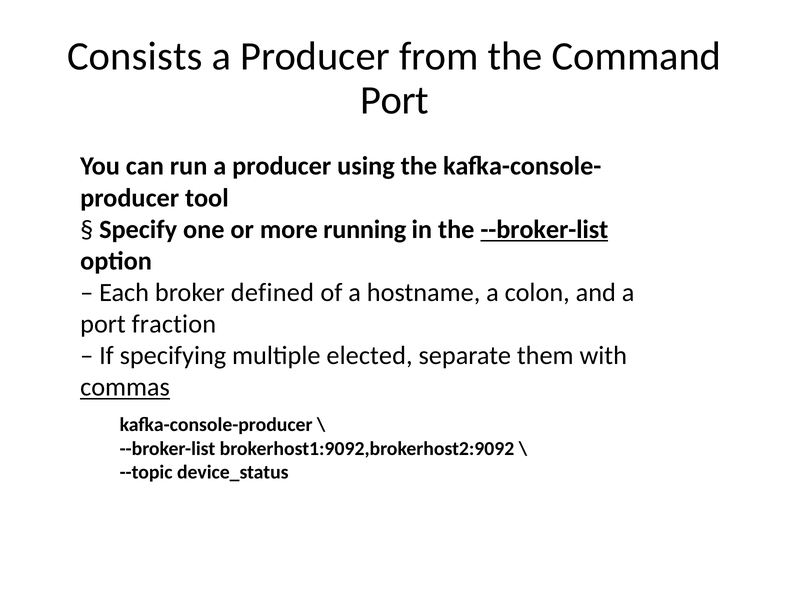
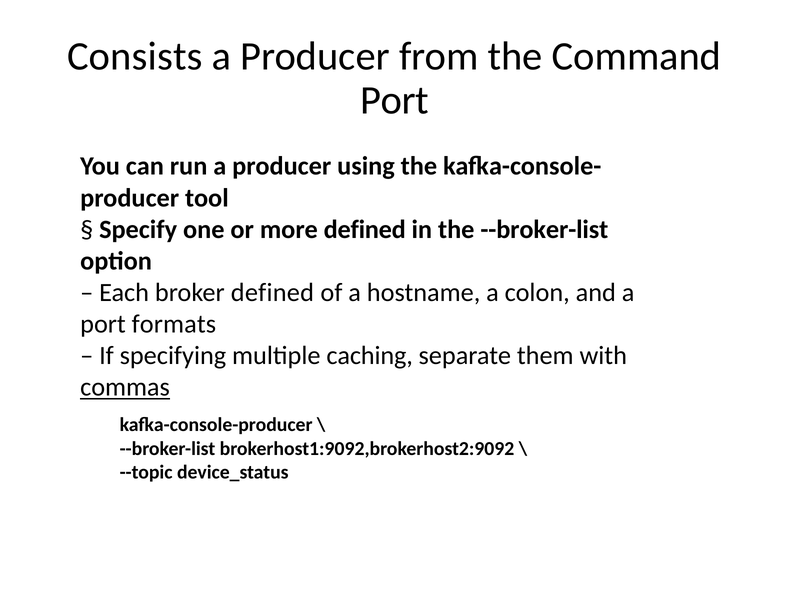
more running: running -> defined
--broker-list at (544, 229) underline: present -> none
fraction: fraction -> formats
elected: elected -> caching
